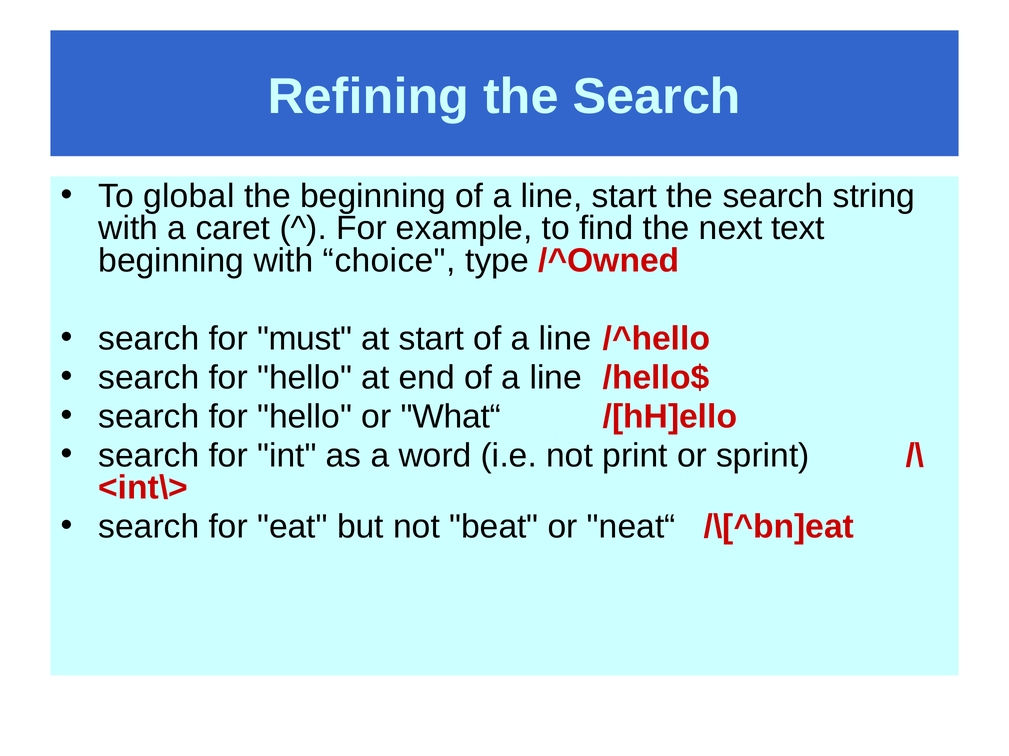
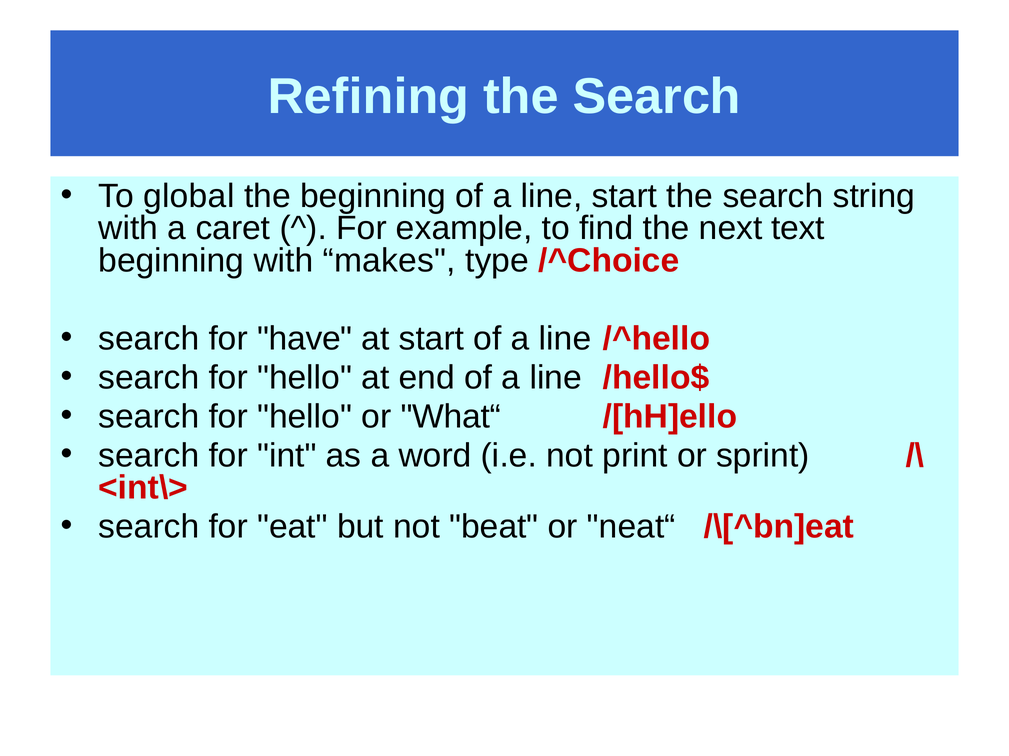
choice: choice -> makes
/^Owned: /^Owned -> /^Choice
must: must -> have
